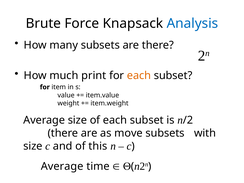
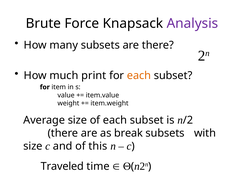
Analysis colour: blue -> purple
move: move -> break
Average at (62, 166): Average -> Traveled
